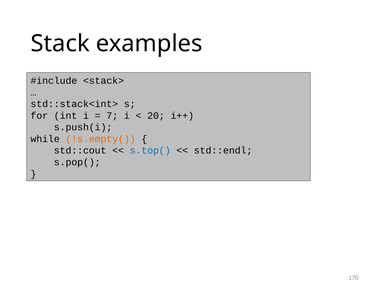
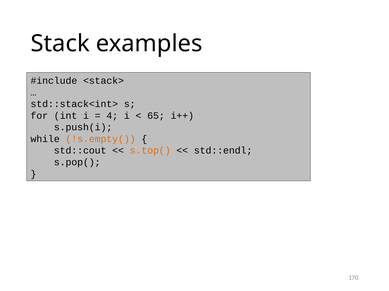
7: 7 -> 4
20: 20 -> 65
s.top( colour: blue -> orange
